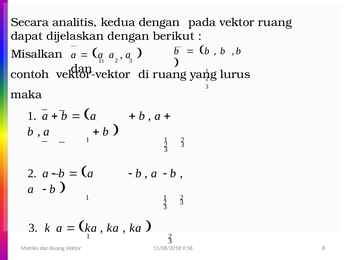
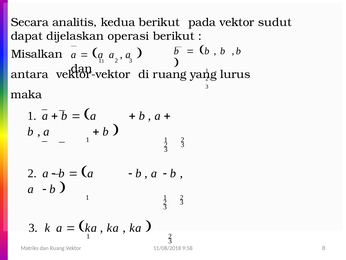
kedua dengan: dengan -> berikut
vektor ruang: ruang -> sudut
dijelaskan dengan: dengan -> operasi
contoh: contoh -> antara
